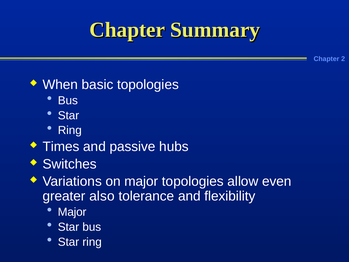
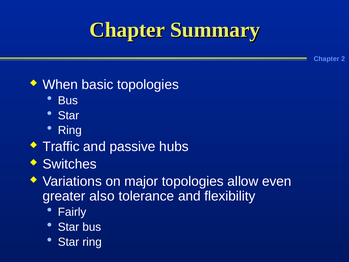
Times: Times -> Traffic
Major at (72, 212): Major -> Fairly
